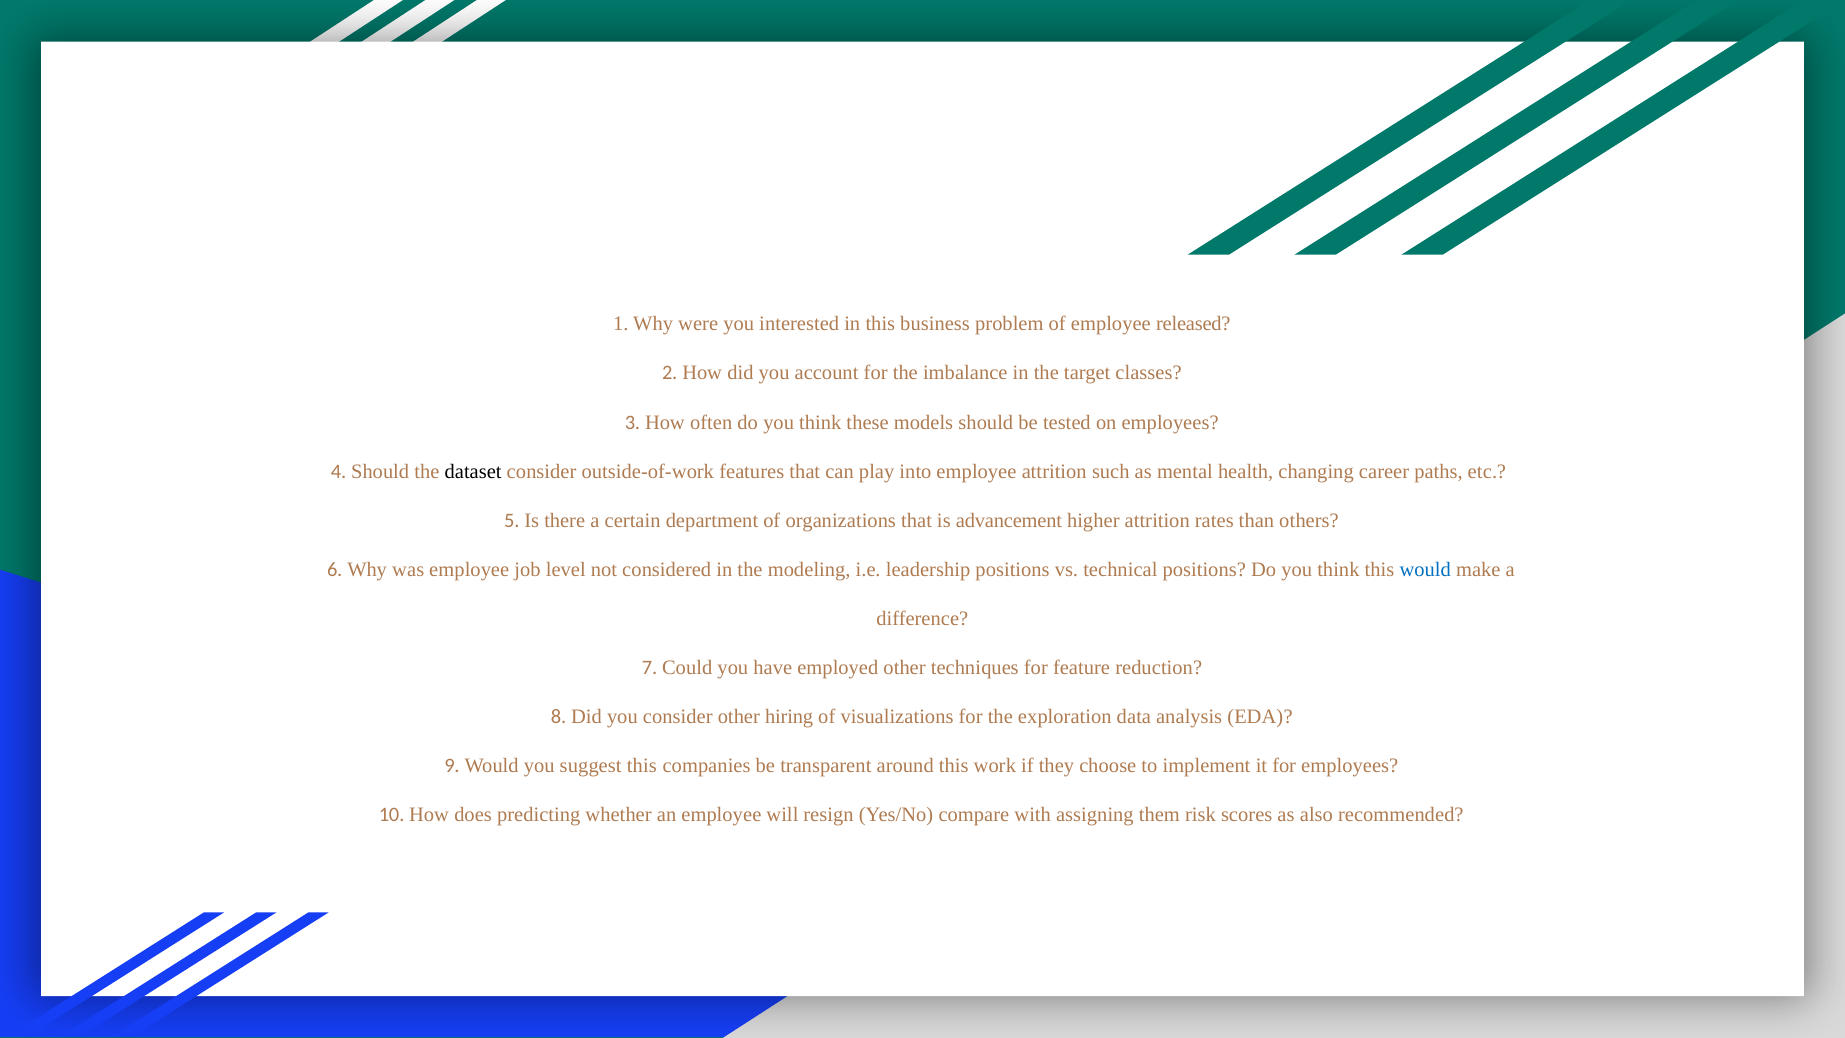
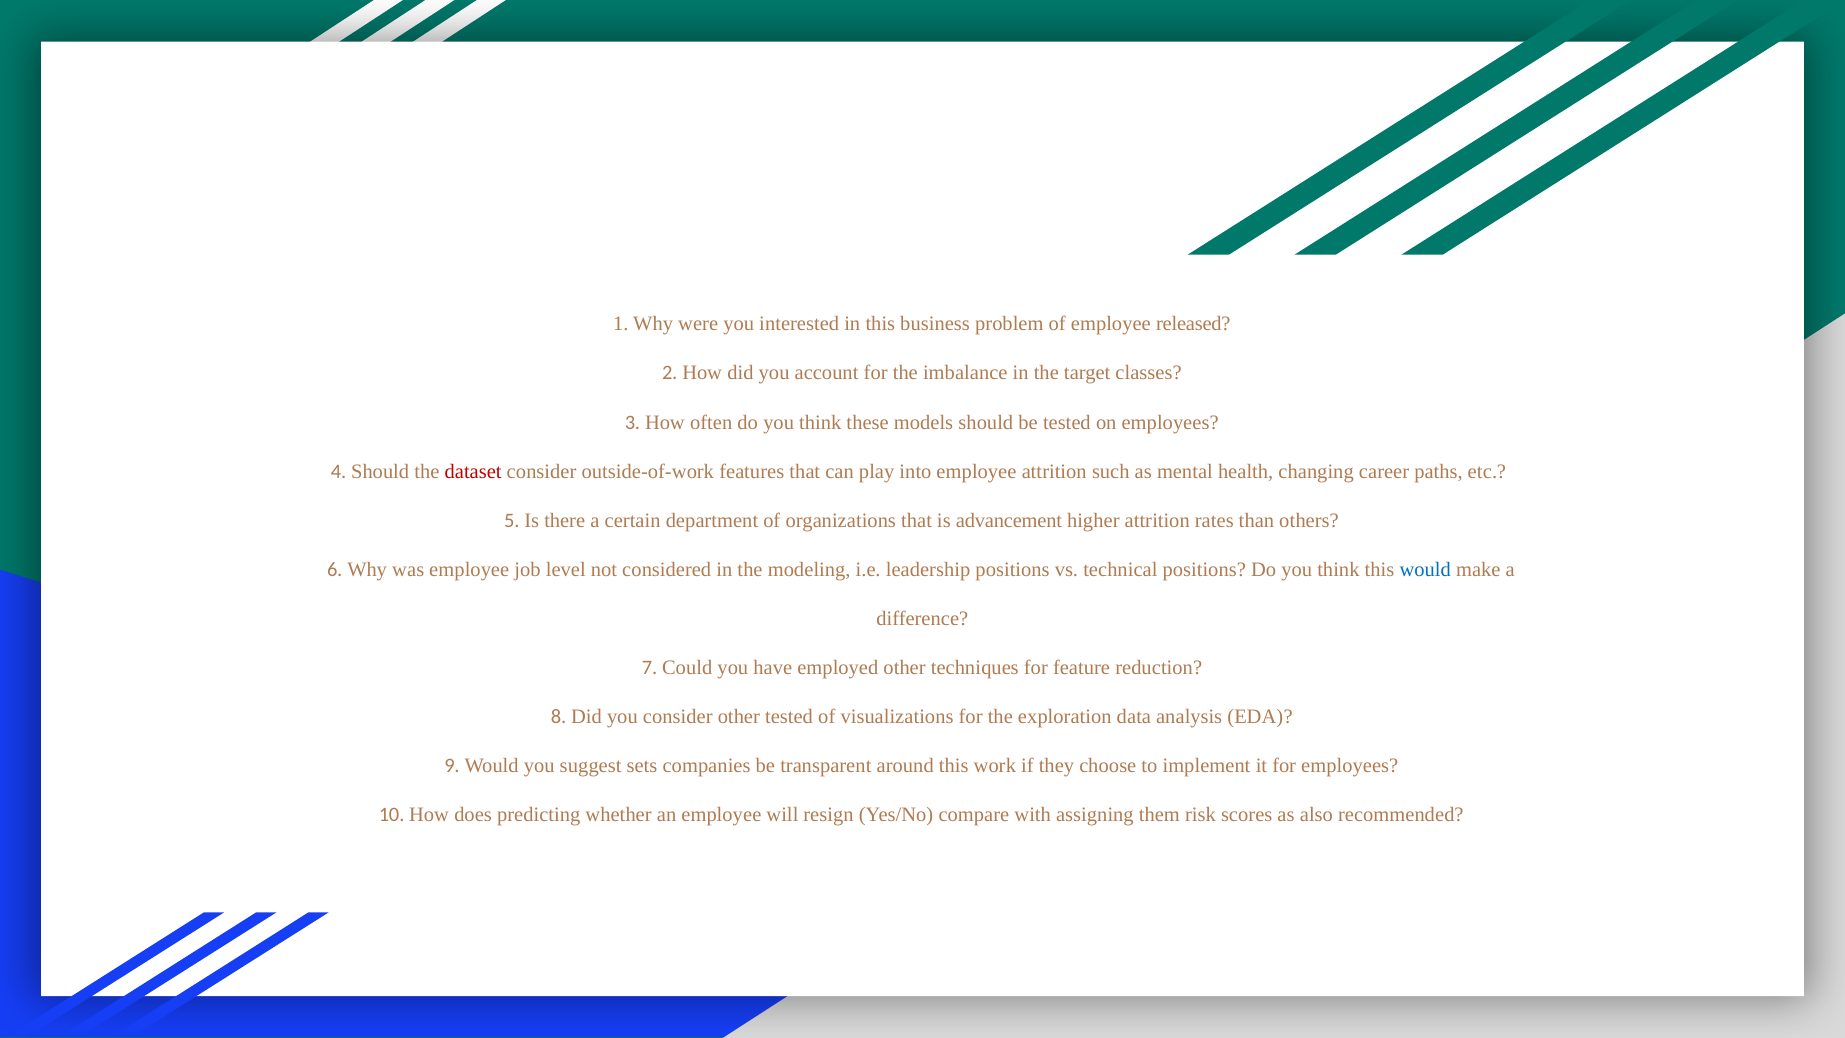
dataset colour: black -> red
other hiring: hiring -> tested
suggest this: this -> sets
